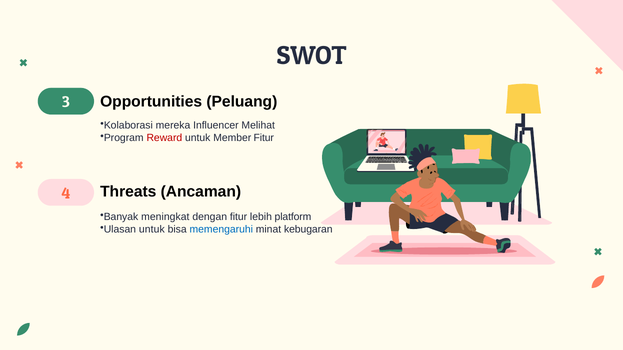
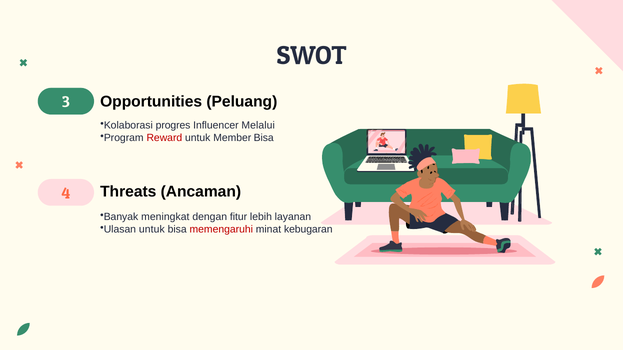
mereka: mereka -> progres
Melihat: Melihat -> Melalui
Member Fitur: Fitur -> Bisa
platform: platform -> layanan
memengaruhi colour: blue -> red
